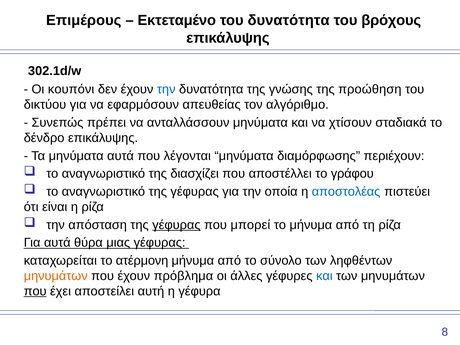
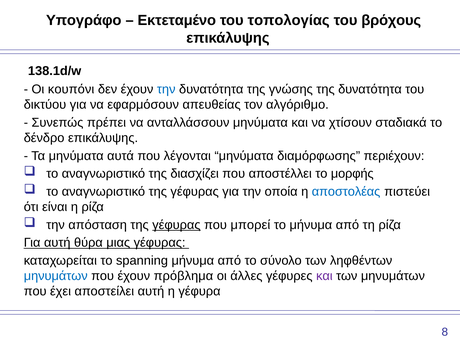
Επιμέρους: Επιμέρους -> Υπογράφο
του δυνατότητα: δυνατότητα -> τοπολογίας
302.1d/w: 302.1d/w -> 138.1d/w
της προώθηση: προώθηση -> δυνατότητα
γράφου: γράφου -> μορφής
Για αυτά: αυτά -> αυτή
ατέρμονη: ατέρμονη -> spanning
μηνυμάτων at (56, 276) colour: orange -> blue
και at (324, 276) colour: blue -> purple
που at (35, 291) underline: present -> none
